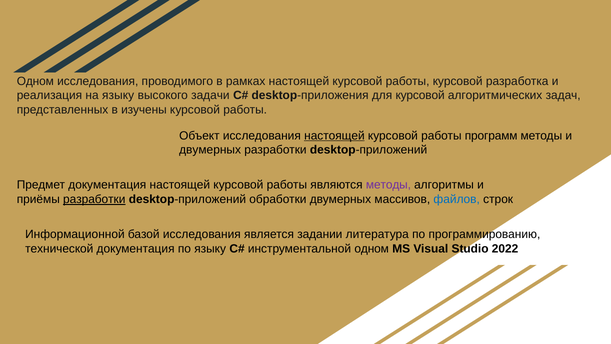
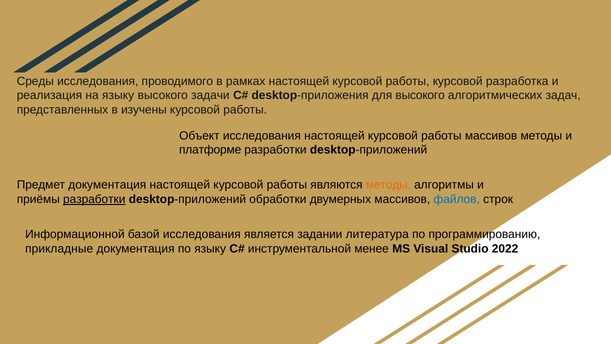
Одном at (35, 81): Одном -> Среды
для курсовой: курсовой -> высокого
настоящей at (334, 136) underline: present -> none
работы программ: программ -> массивов
двумерных at (210, 150): двумерных -> платформе
методы at (388, 185) colour: purple -> orange
технической: технической -> прикладные
инструментальной одном: одном -> менее
